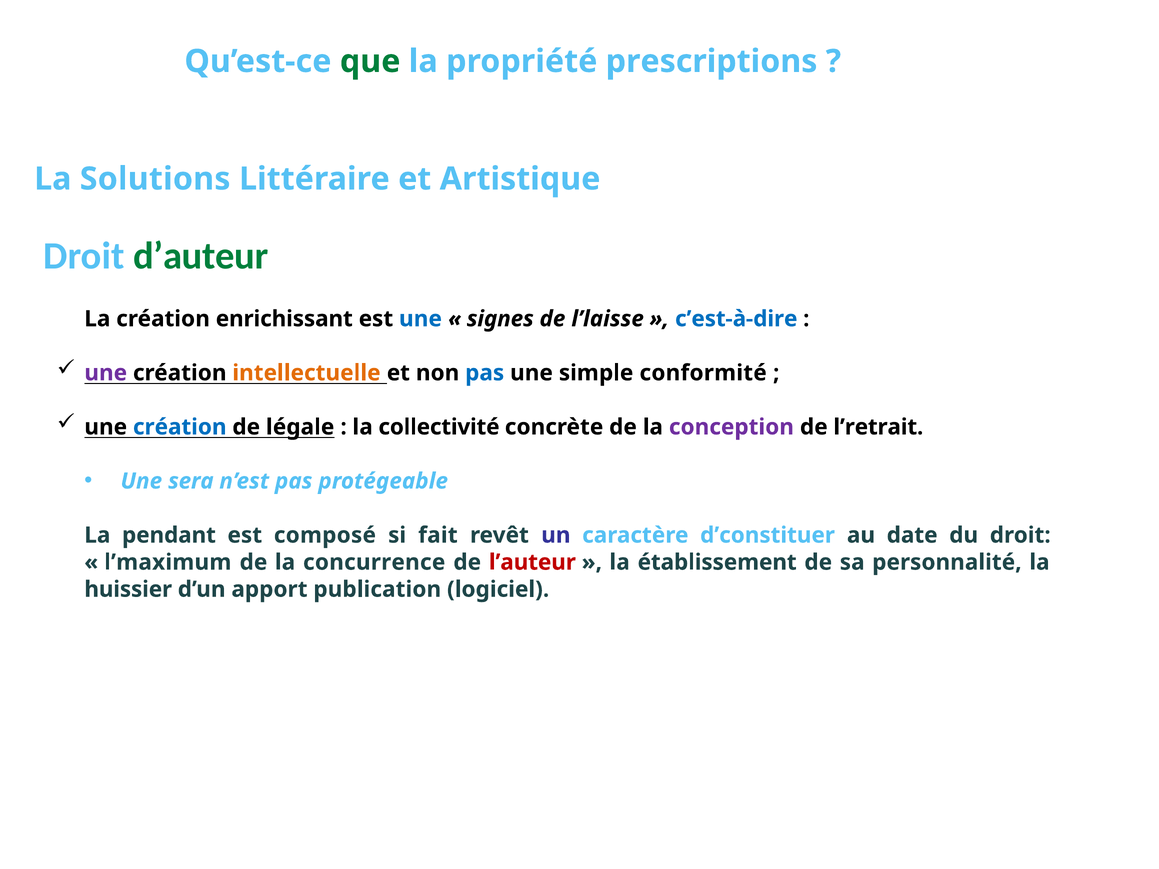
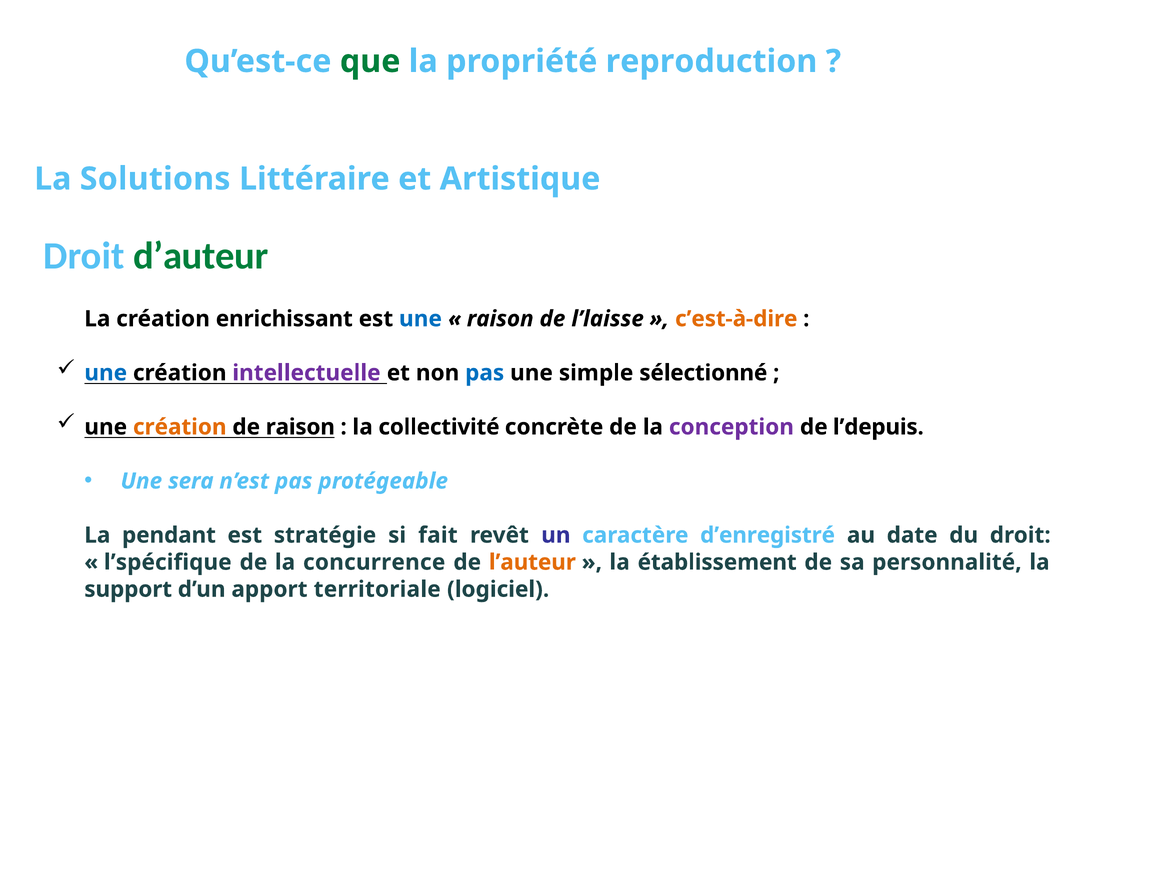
prescriptions: prescriptions -> reproduction
signes at (500, 319): signes -> raison
c’est-à-dire colour: blue -> orange
une at (106, 373) colour: purple -> blue
intellectuelle colour: orange -> purple
conformité: conformité -> sélectionné
création at (180, 427) colour: blue -> orange
de légale: légale -> raison
l’retrait: l’retrait -> l’depuis
composé: composé -> stratégie
d’constituer: d’constituer -> d’enregistré
l’maximum: l’maximum -> l’spécifique
l’auteur colour: red -> orange
huissier: huissier -> support
publication: publication -> territoriale
